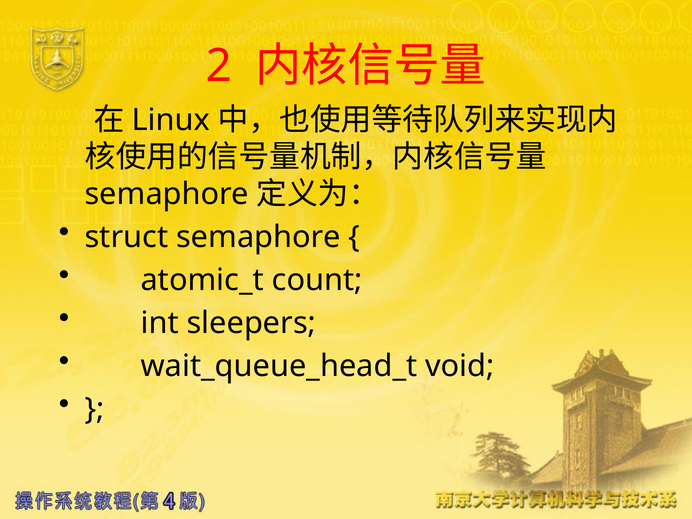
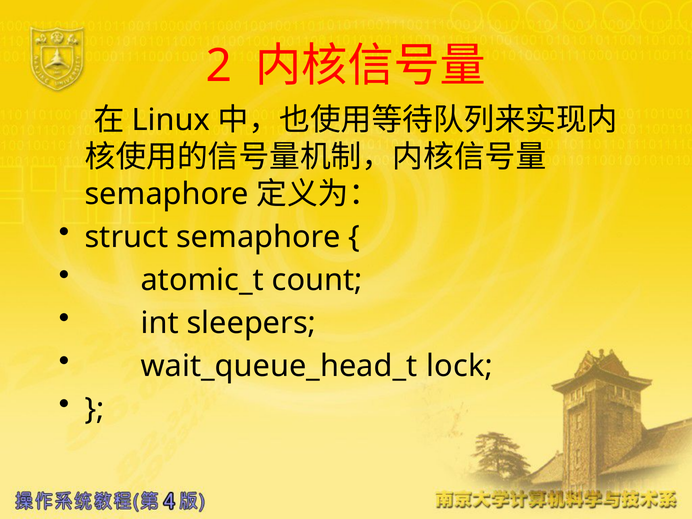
void: void -> lock
